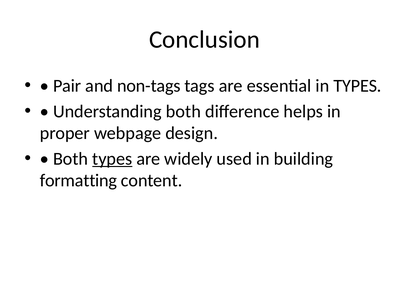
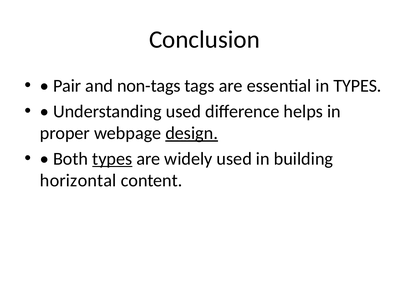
Understanding both: both -> used
design underline: none -> present
formatting: formatting -> horizontal
